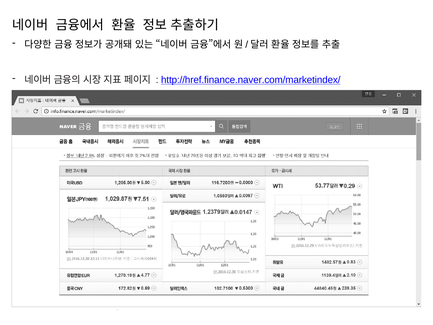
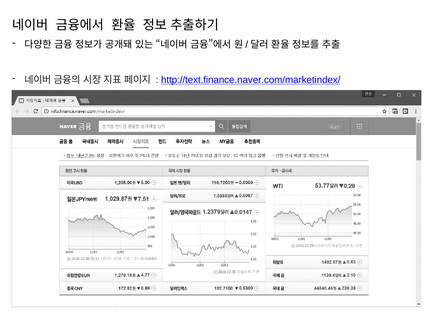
http://href.finance.naver.com/marketindex/: http://href.finance.naver.com/marketindex/ -> http://text.finance.naver.com/marketindex/
